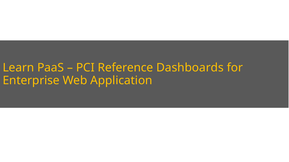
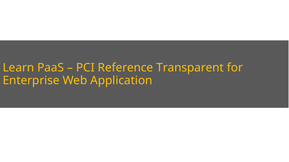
Dashboards: Dashboards -> Transparent
